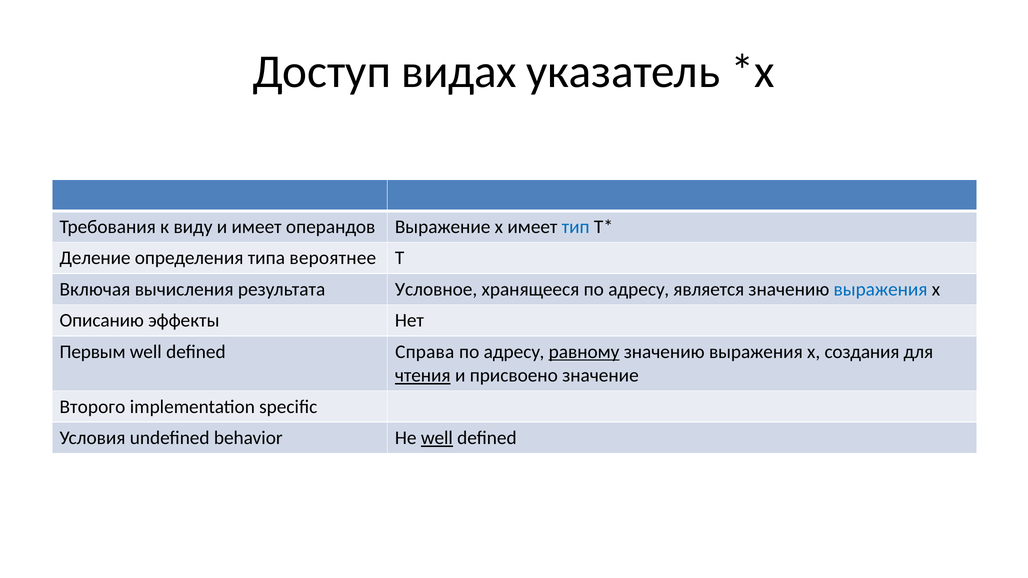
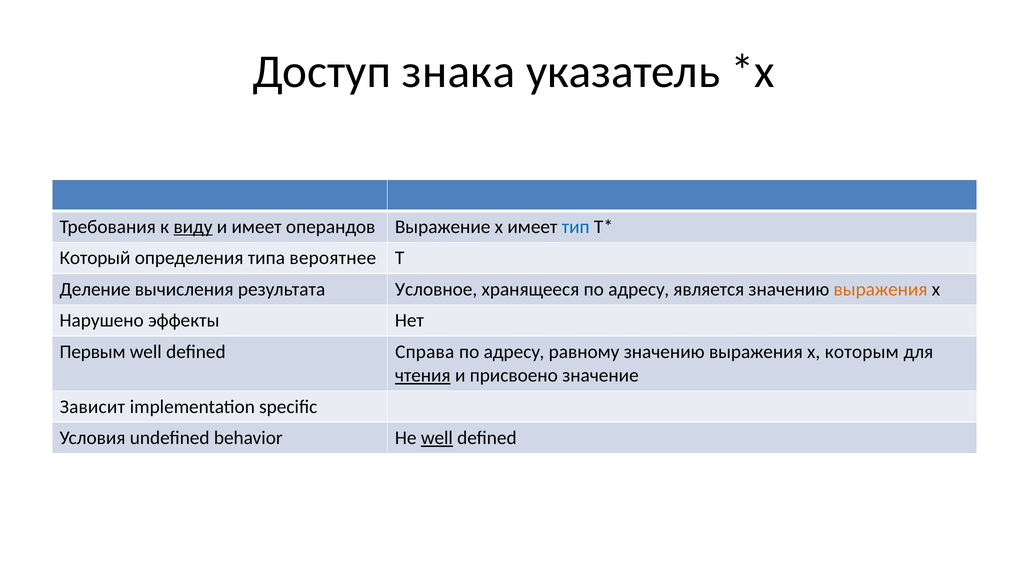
видах: видах -> знака
виду underline: none -> present
Деление: Деление -> Который
Включая: Включая -> Деление
выражения at (881, 290) colour: blue -> orange
Описанию: Описанию -> Нарушено
равному underline: present -> none
создания: создания -> которым
Второго: Второго -> Зависит
